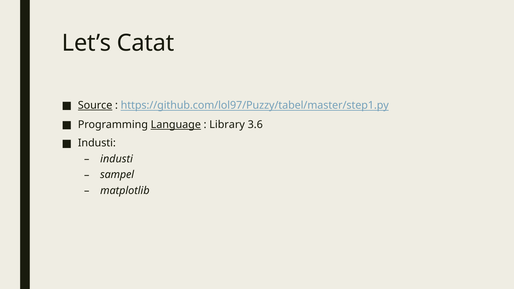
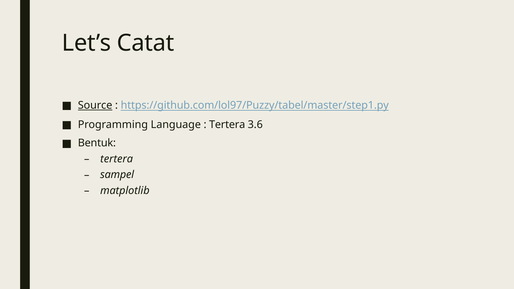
Language underline: present -> none
Library at (227, 125): Library -> Tertera
Industi at (97, 143): Industi -> Bentuk
industi at (117, 159): industi -> tertera
